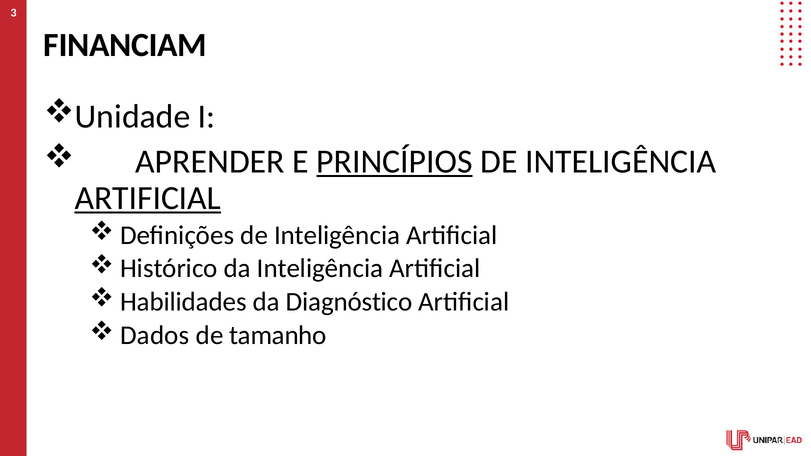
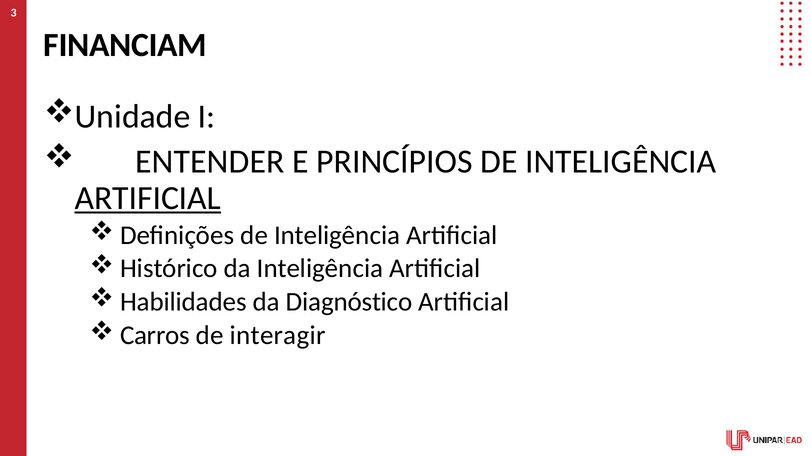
APRENDER: APRENDER -> ENTENDER
PRINCÍPIOS underline: present -> none
Dados: Dados -> Carros
tamanho: tamanho -> interagir
